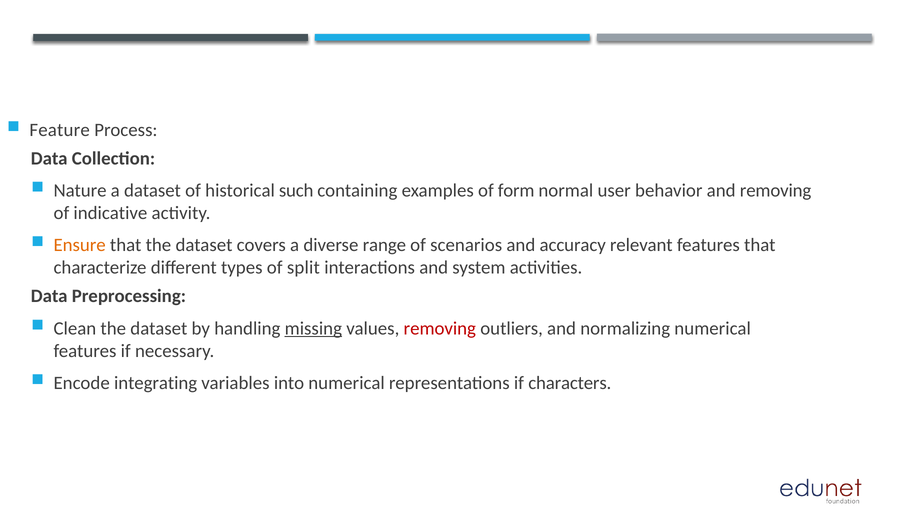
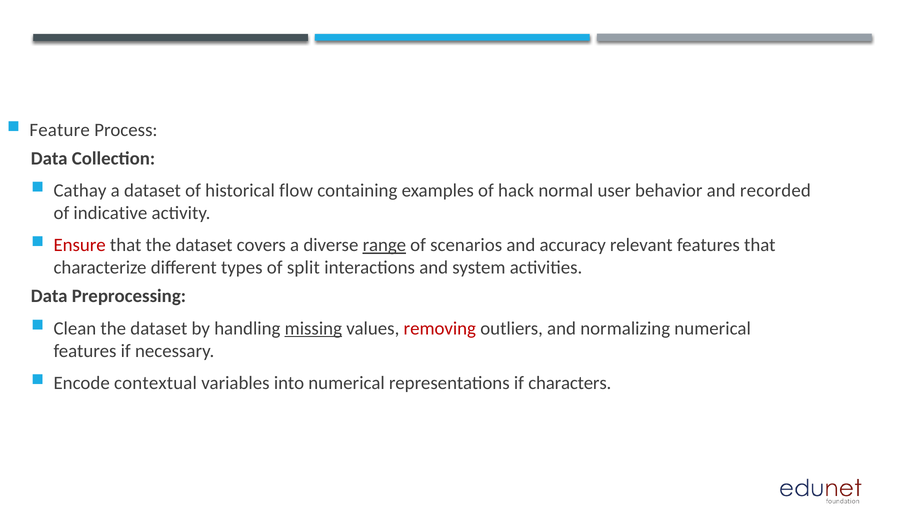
Nature: Nature -> Cathay
such: such -> flow
form: form -> hack
and removing: removing -> recorded
Ensure colour: orange -> red
range underline: none -> present
integrating: integrating -> contextual
